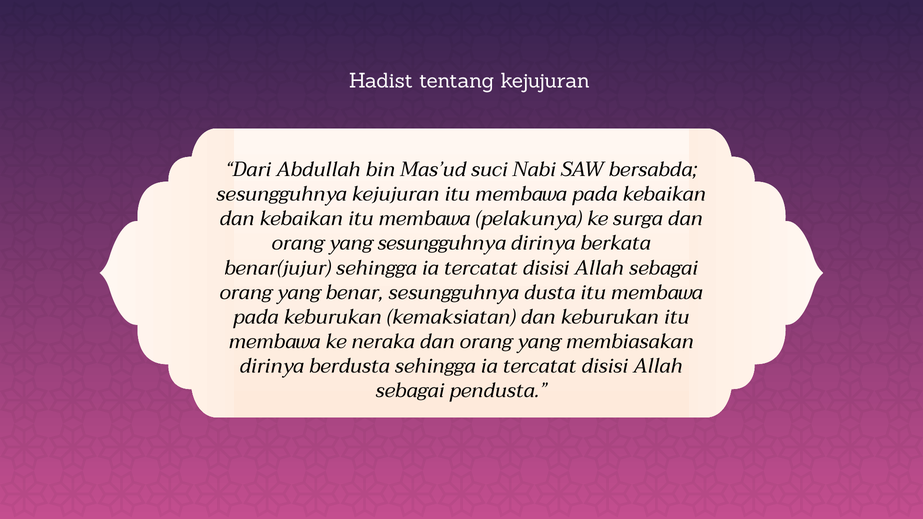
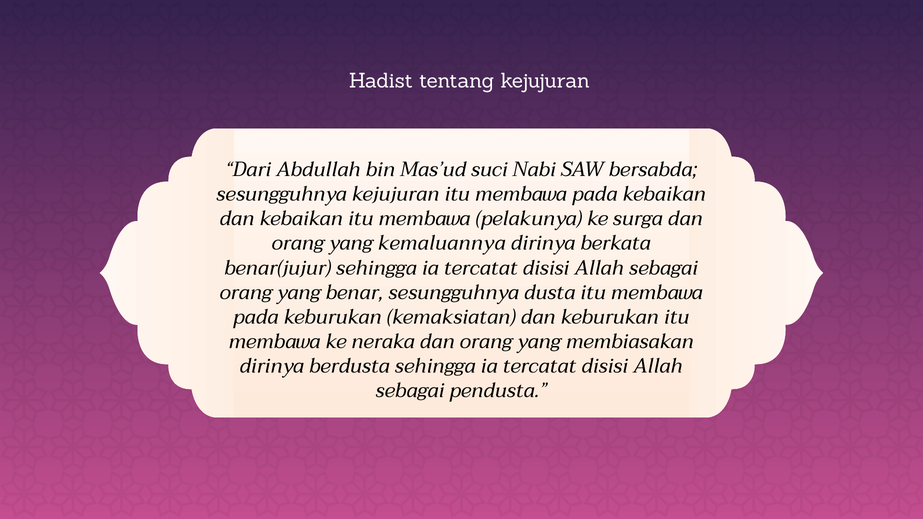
yang sesungguhnya: sesungguhnya -> kemaluannya
